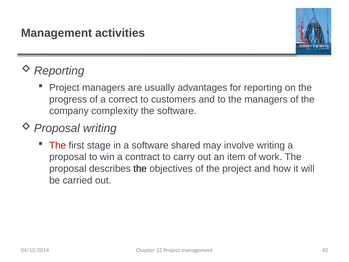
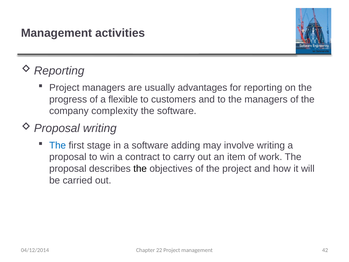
correct: correct -> flexible
The at (58, 145) colour: red -> blue
shared: shared -> adding
